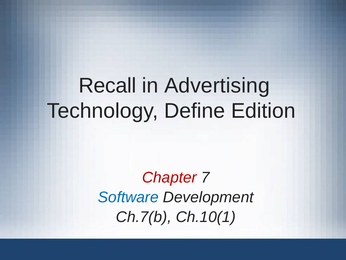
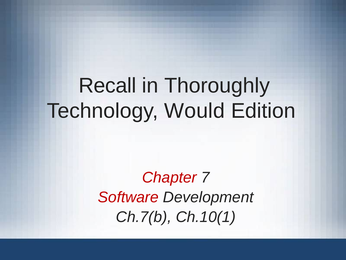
Advertising: Advertising -> Thoroughly
Define: Define -> Would
Software colour: blue -> red
